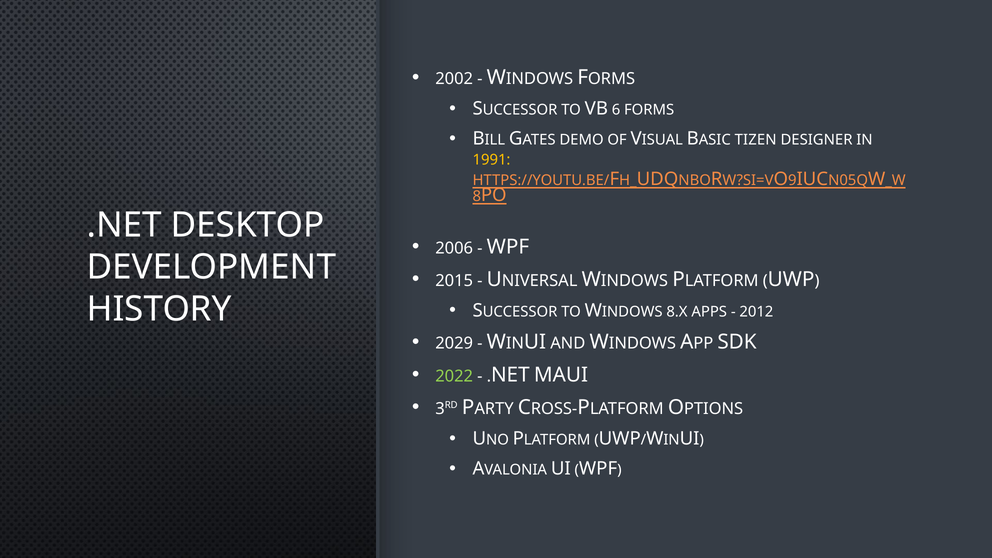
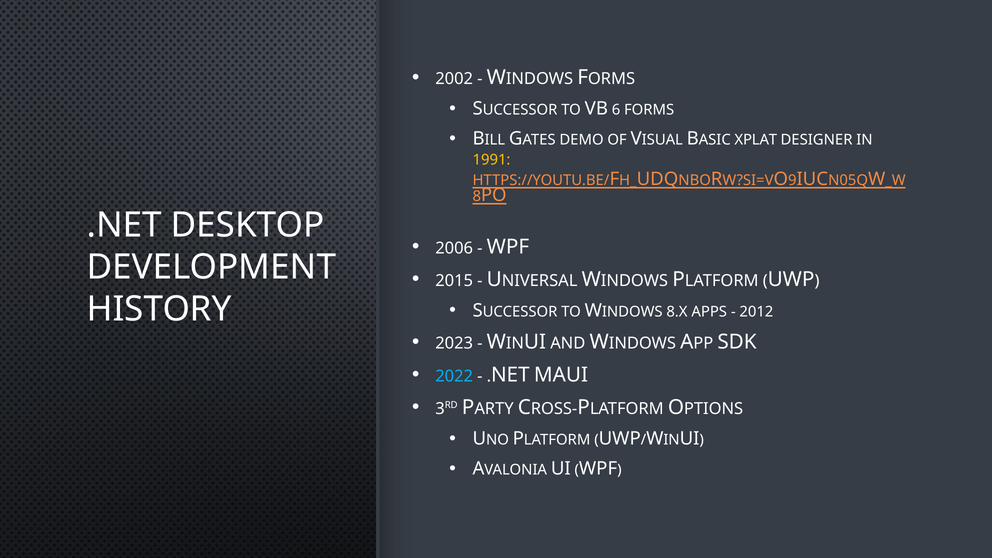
TIZEN: TIZEN -> XPLAT
2029: 2029 -> 2023
2022 colour: light green -> light blue
